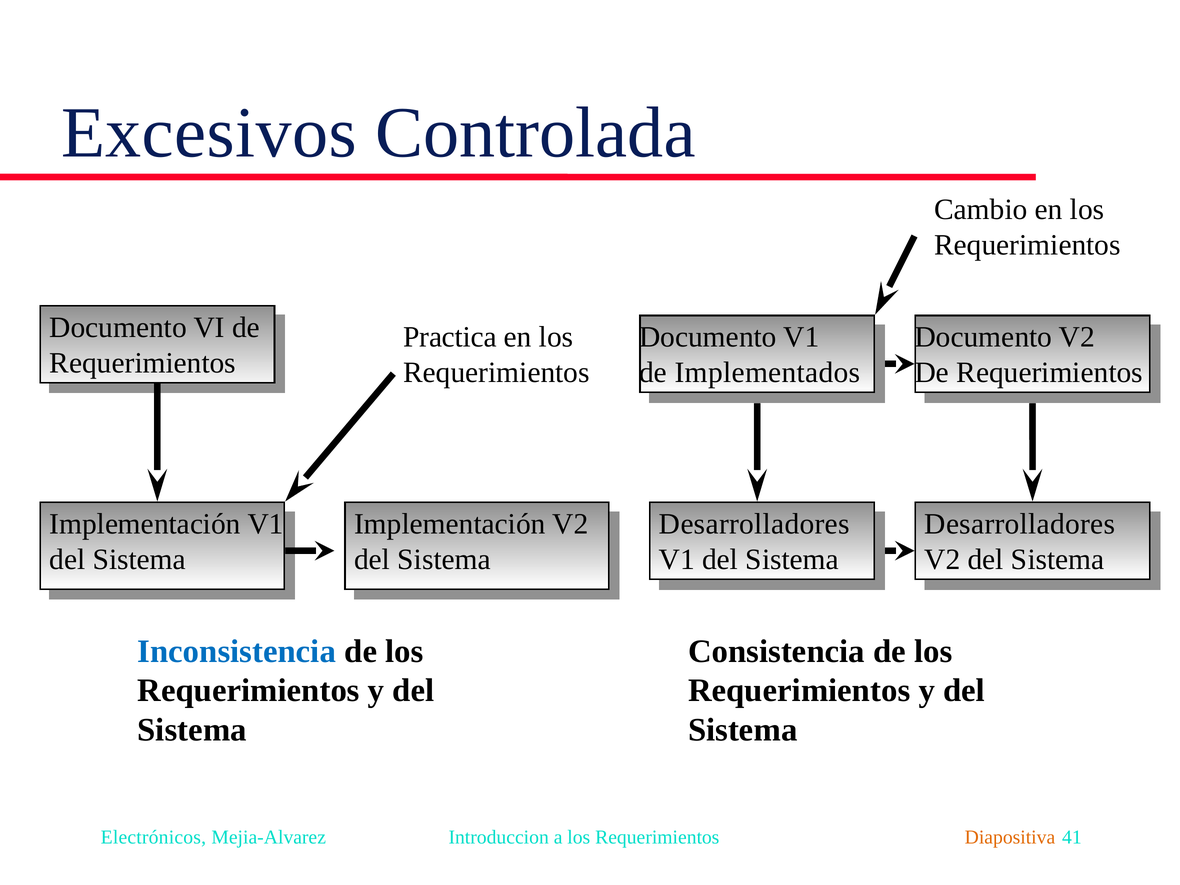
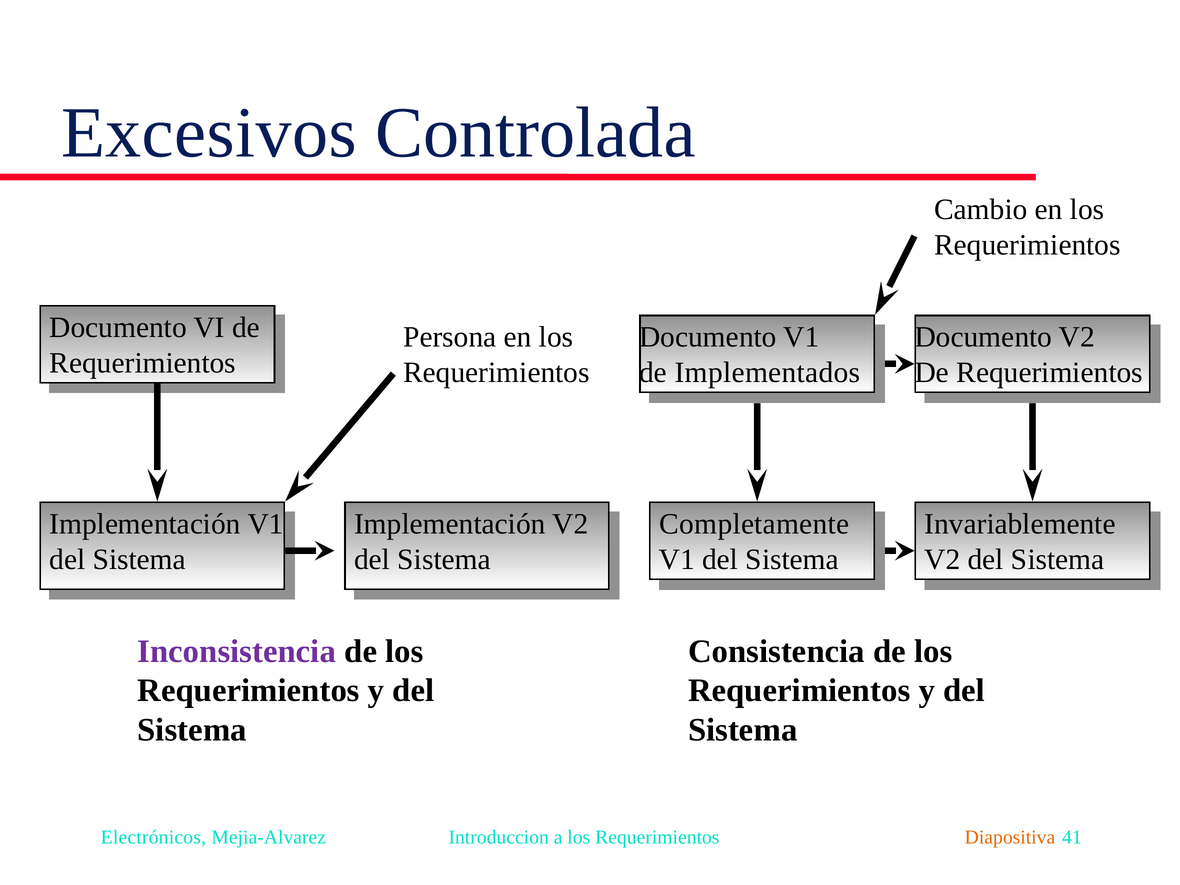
Practica: Practica -> Persona
Desarrolladores at (754, 524): Desarrolladores -> Completamente
Desarrolladores at (1020, 524): Desarrolladores -> Invariablemente
Inconsistencia colour: blue -> purple
